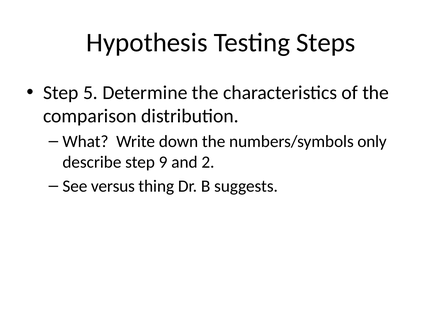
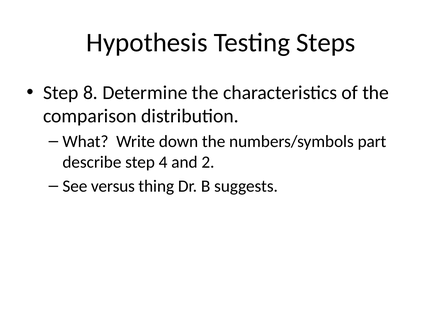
5: 5 -> 8
only: only -> part
9: 9 -> 4
